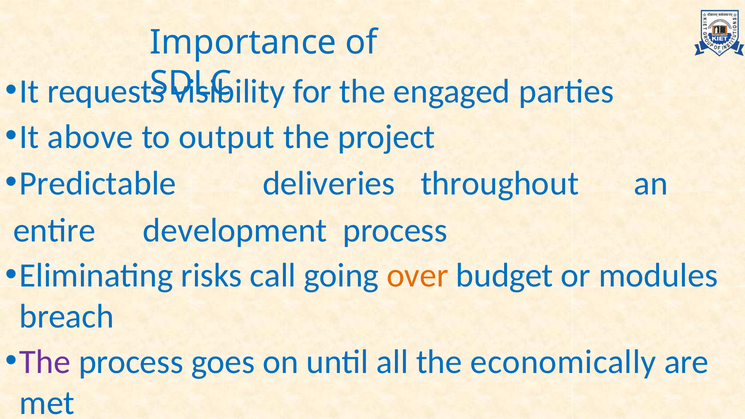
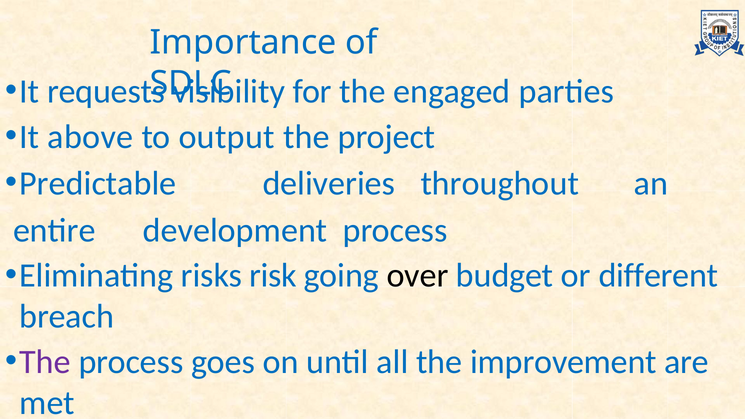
call: call -> risk
over colour: orange -> black
modules: modules -> different
economically: economically -> improvement
